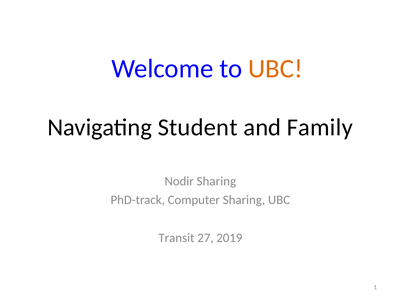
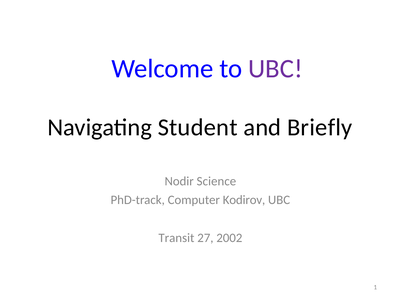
UBC at (275, 69) colour: orange -> purple
Family: Family -> Briefly
Nodir Sharing: Sharing -> Science
Computer Sharing: Sharing -> Kodirov
2019: 2019 -> 2002
